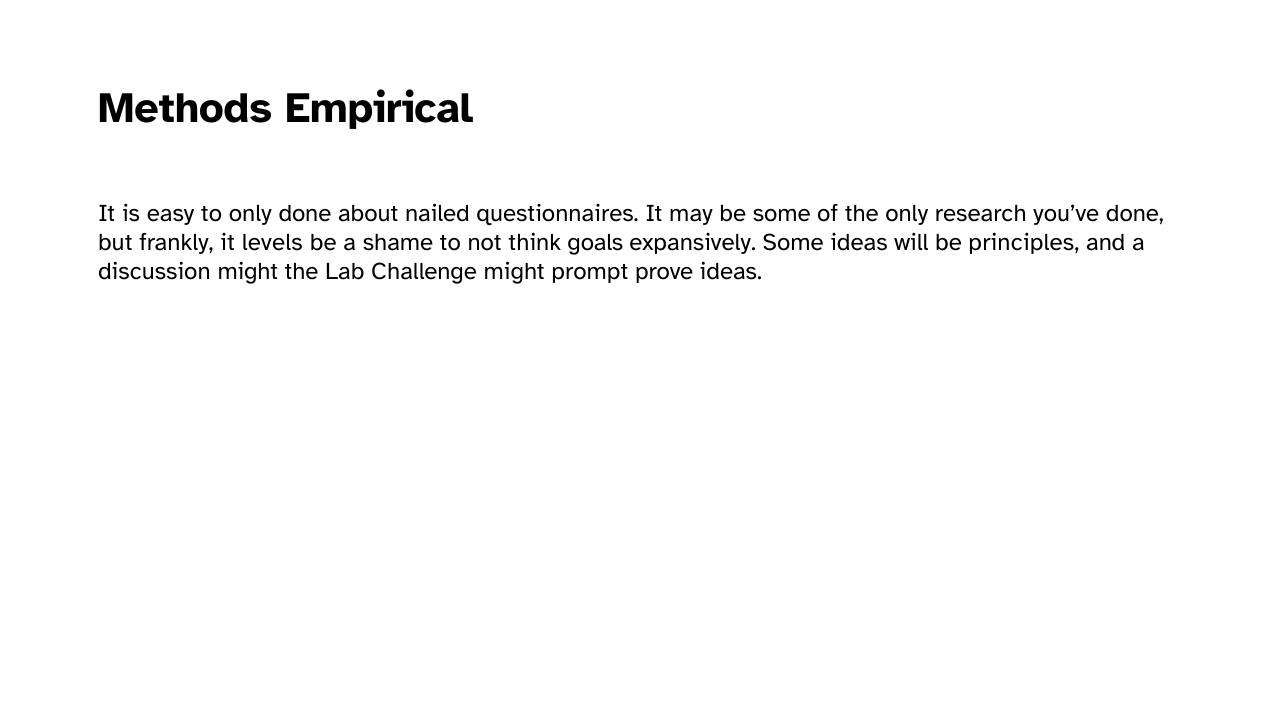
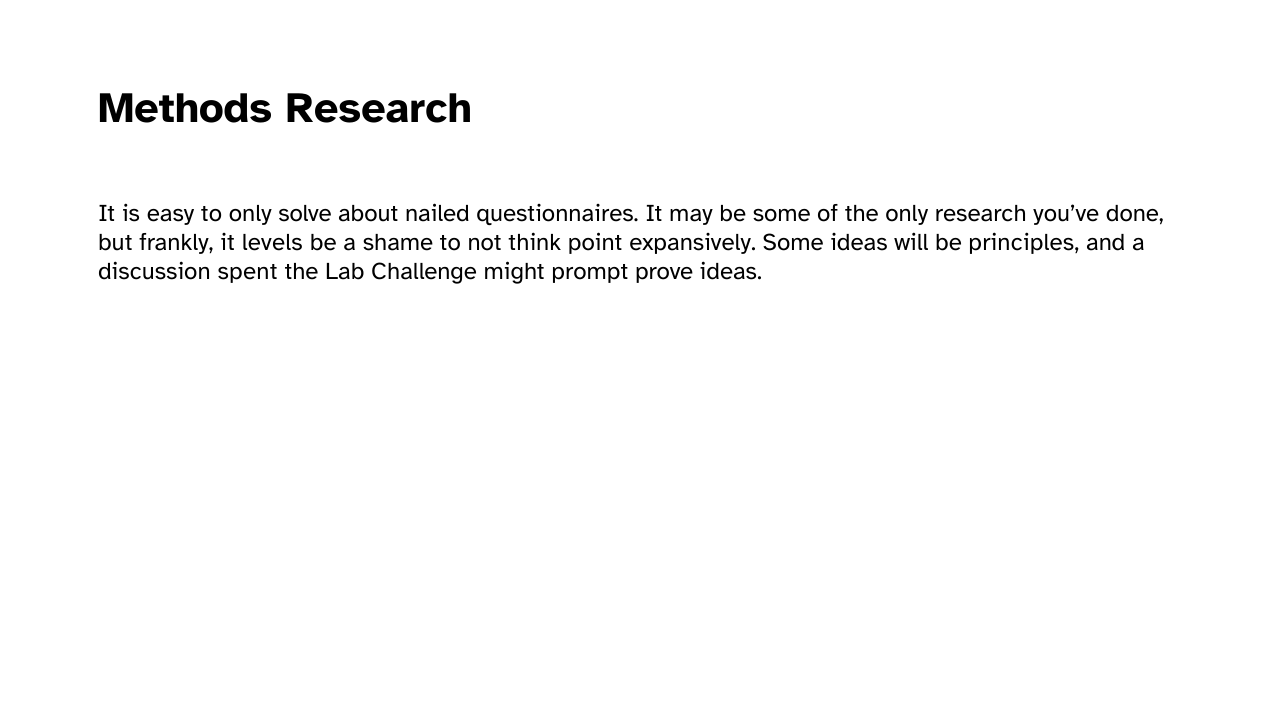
Methods Empirical: Empirical -> Research
only done: done -> solve
goals: goals -> point
discussion might: might -> spent
